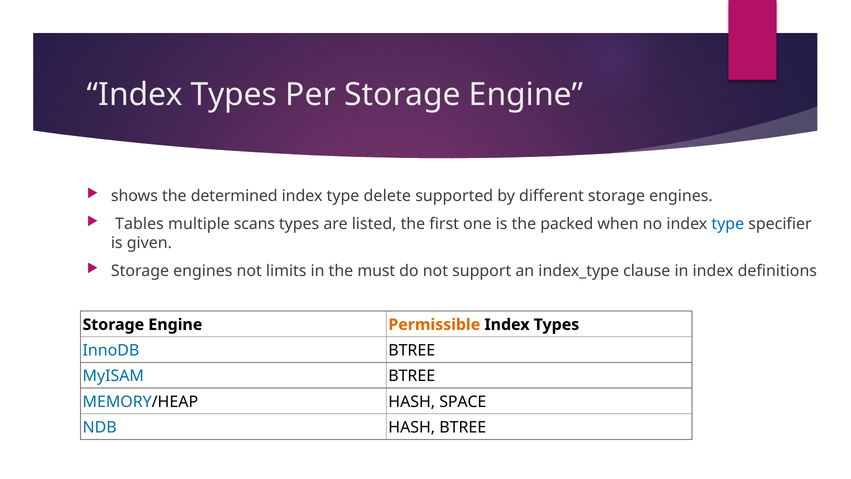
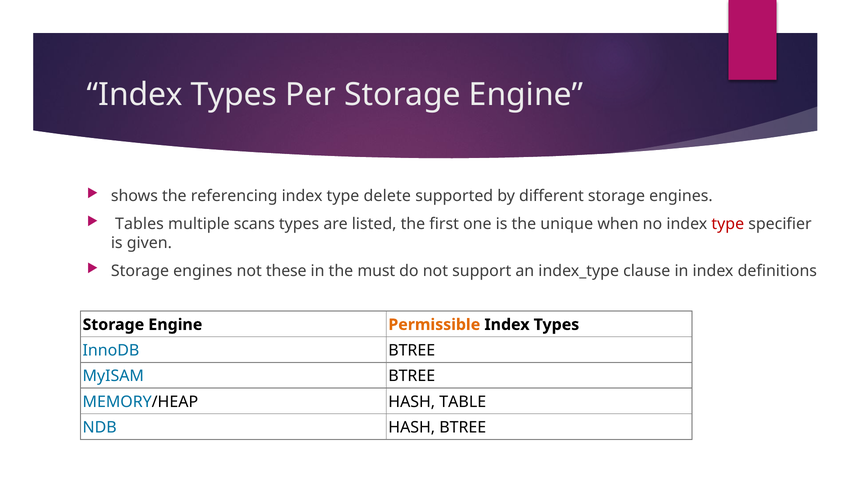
determined: determined -> referencing
packed: packed -> unique
type at (728, 224) colour: blue -> red
limits: limits -> these
SPACE: SPACE -> TABLE
